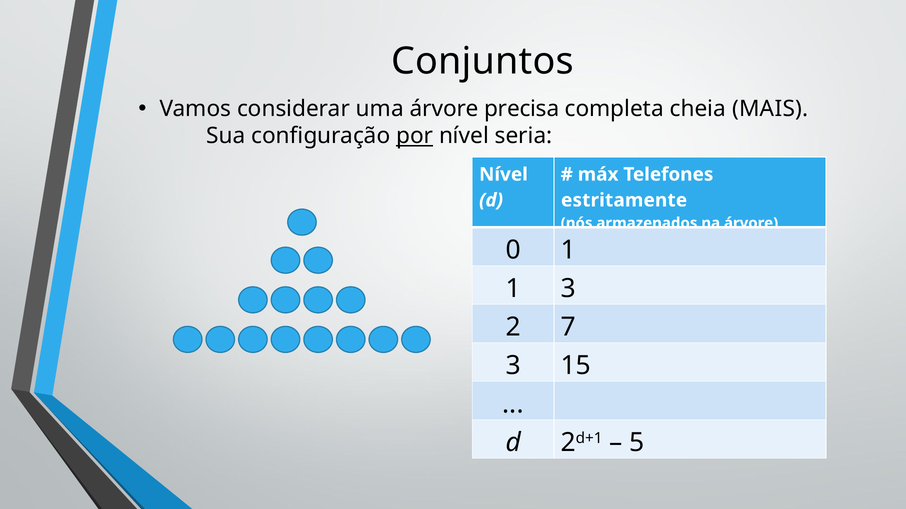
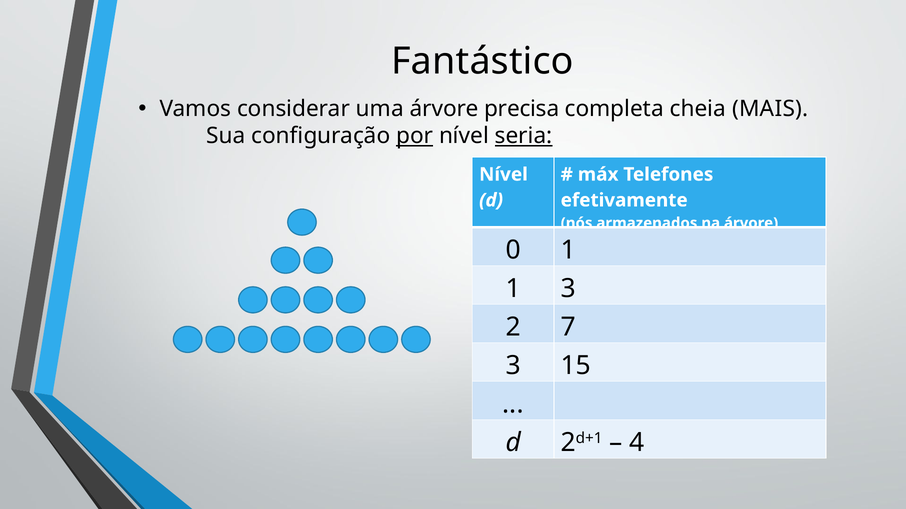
Conjuntos: Conjuntos -> Fantástico
seria underline: none -> present
estritamente: estritamente -> efetivamente
5: 5 -> 4
